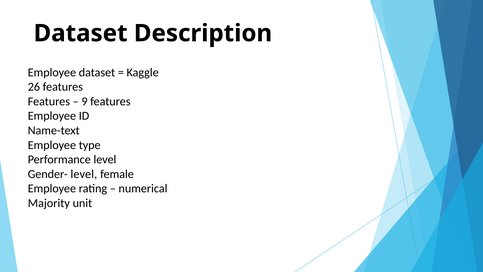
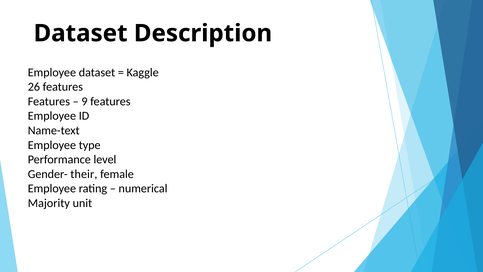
Gender- level: level -> their
